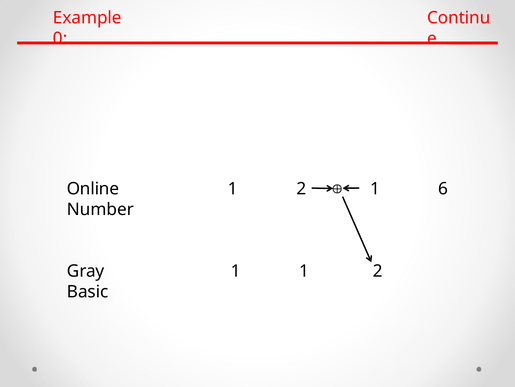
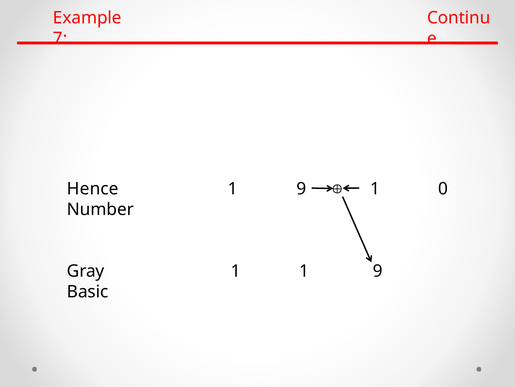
0: 0 -> 7
Online: Online -> Hence
2 at (301, 188): 2 -> 9
6: 6 -> 0
1 1 2: 2 -> 9
